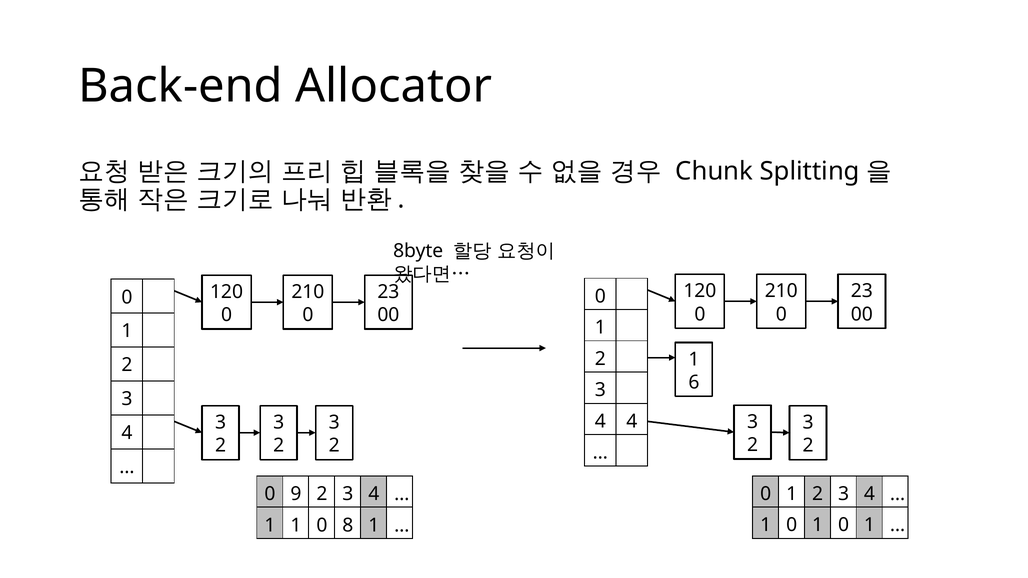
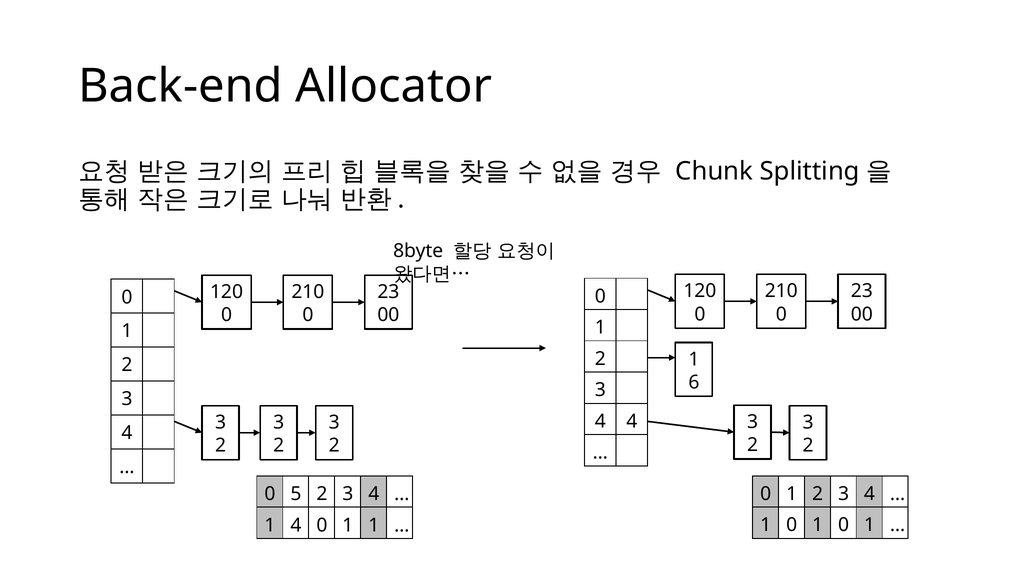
9: 9 -> 5
1 1: 1 -> 4
8 at (348, 525): 8 -> 1
